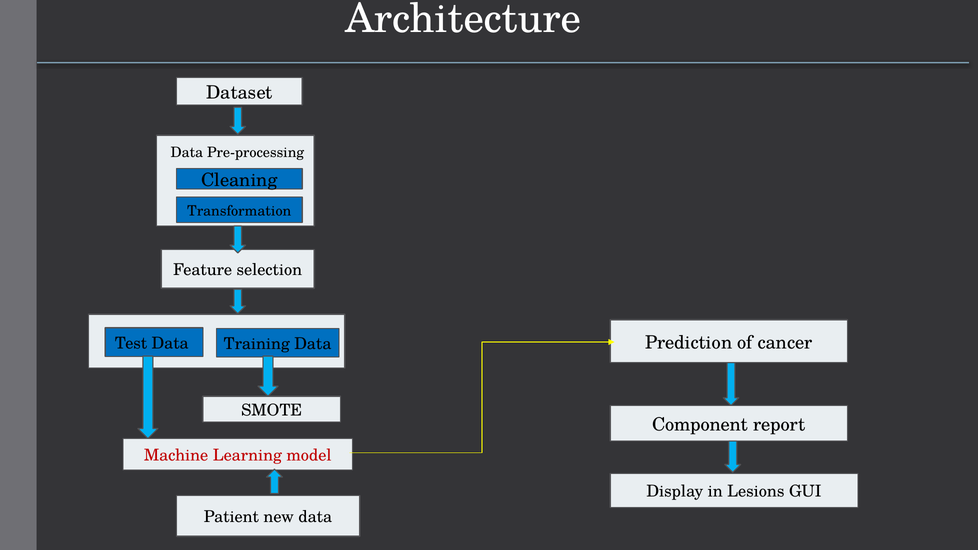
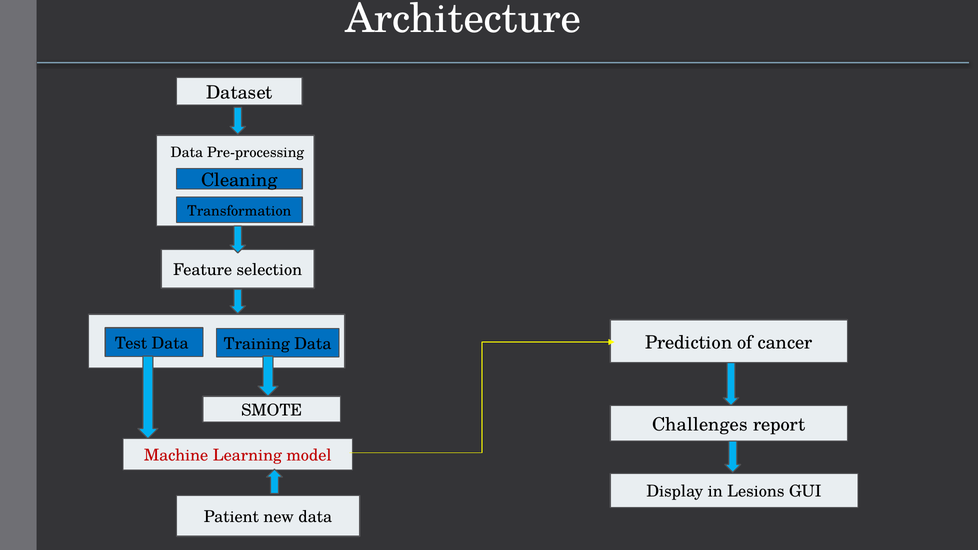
Component: Component -> Challenges
